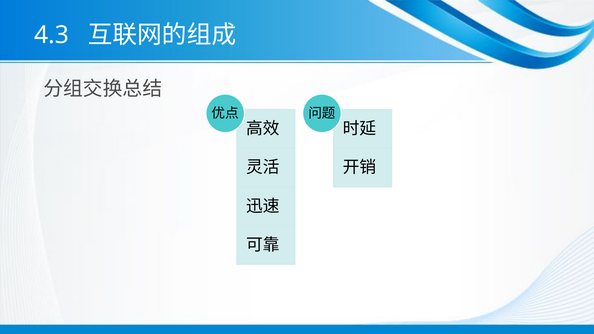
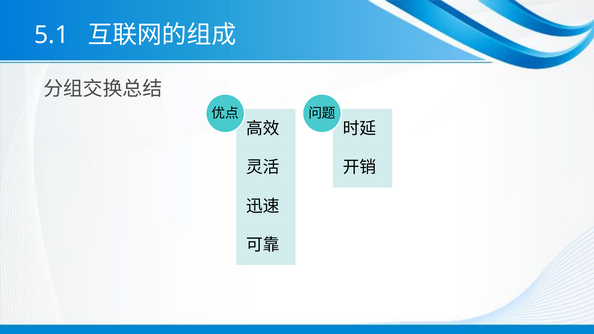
4.3: 4.3 -> 5.1
